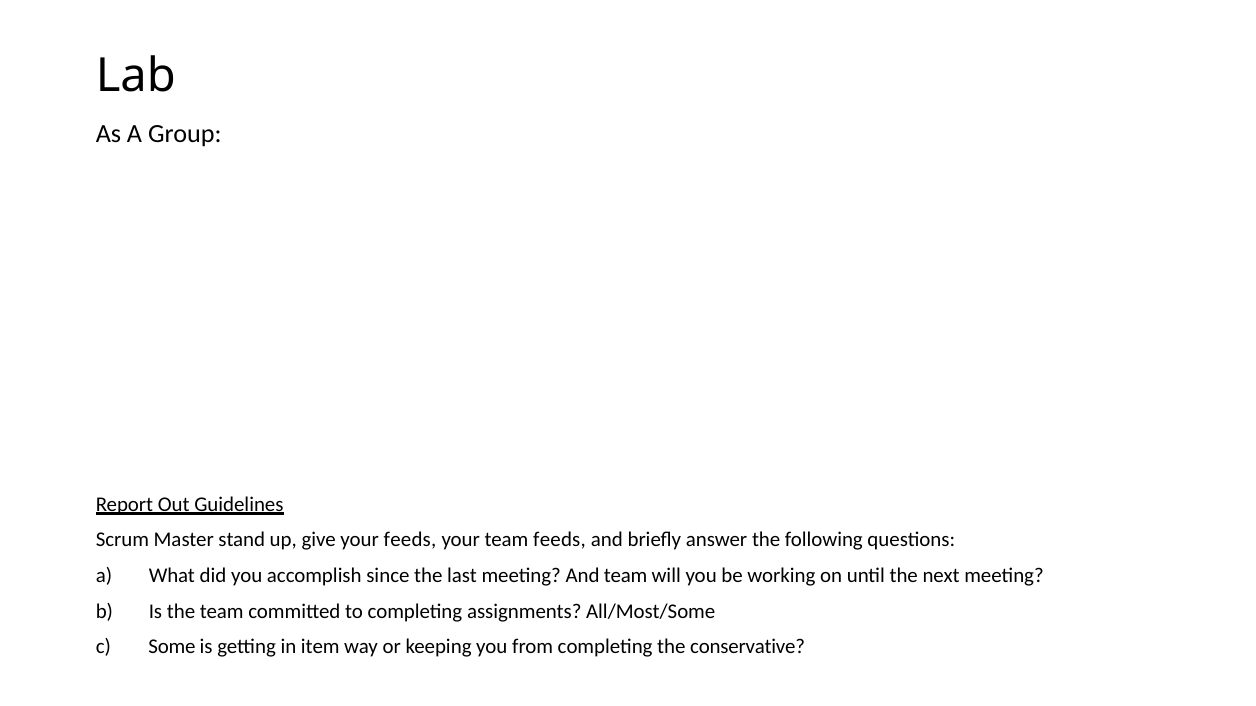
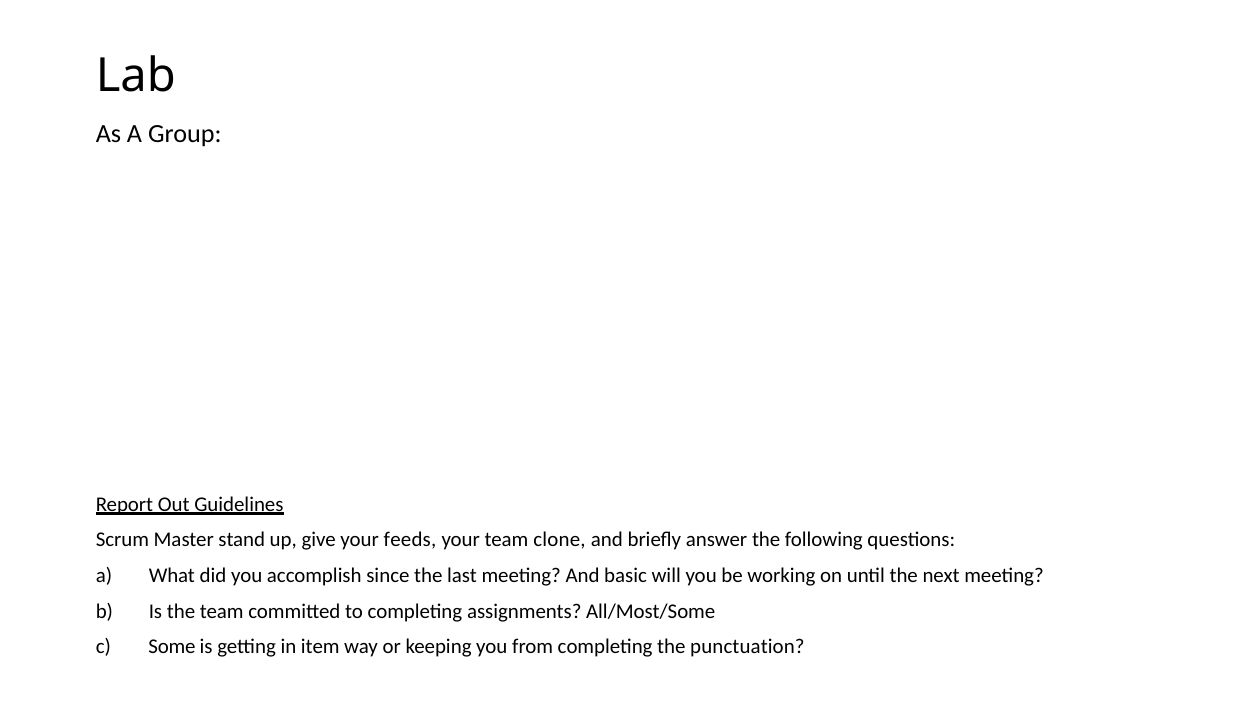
team feeds: feeds -> clone
And team: team -> basic
conservative: conservative -> punctuation
